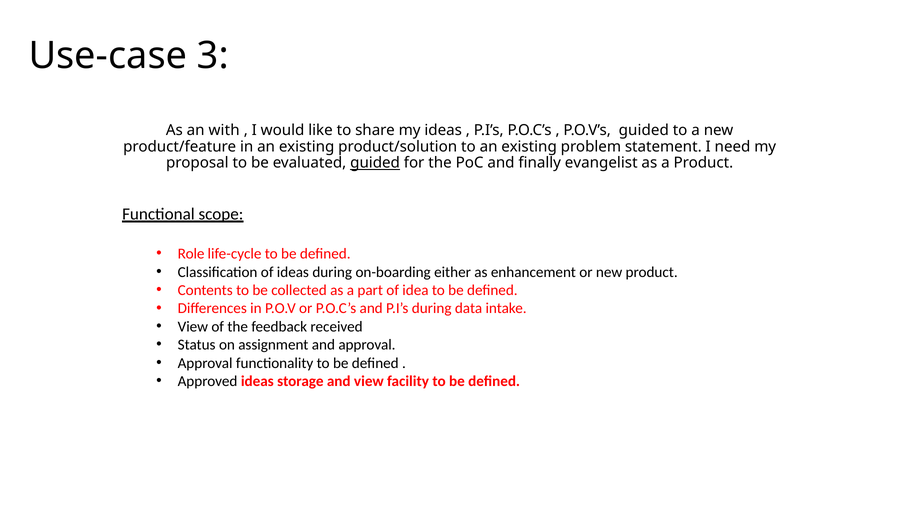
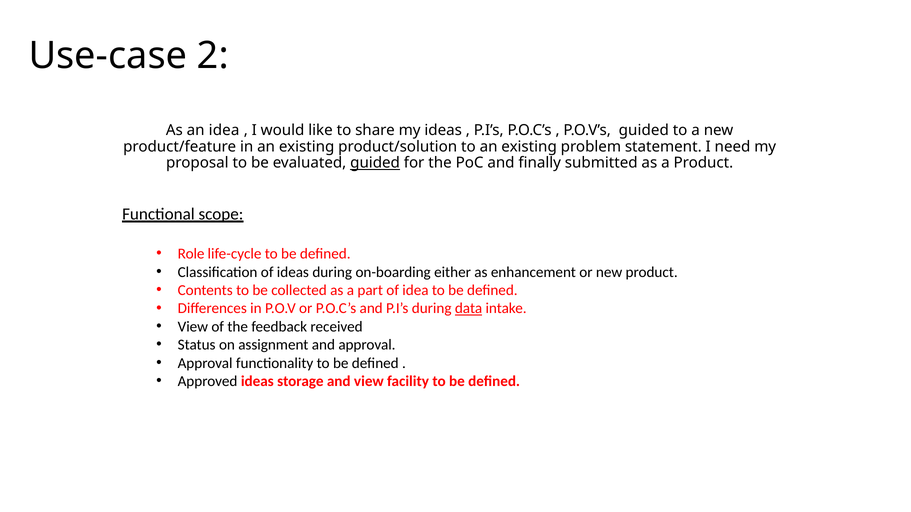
3: 3 -> 2
an with: with -> idea
evangelist: evangelist -> submitted
data underline: none -> present
